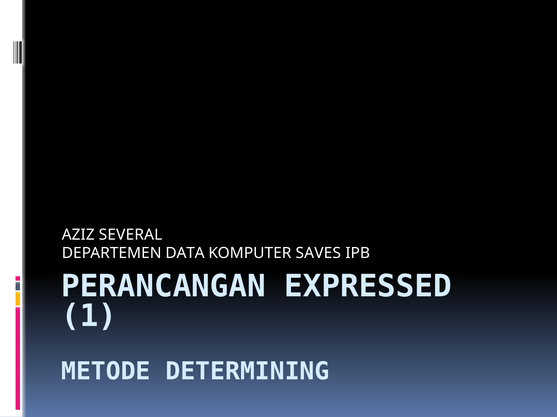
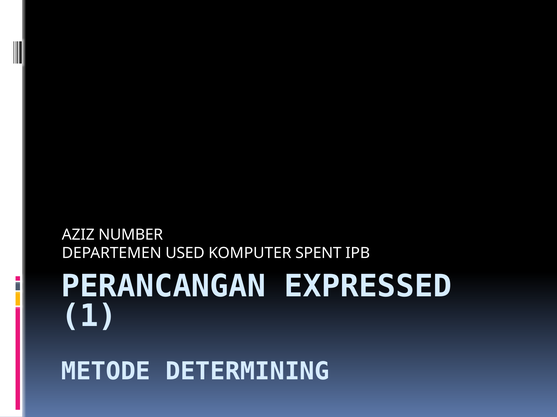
SEVERAL: SEVERAL -> NUMBER
DATA: DATA -> USED
SAVES: SAVES -> SPENT
